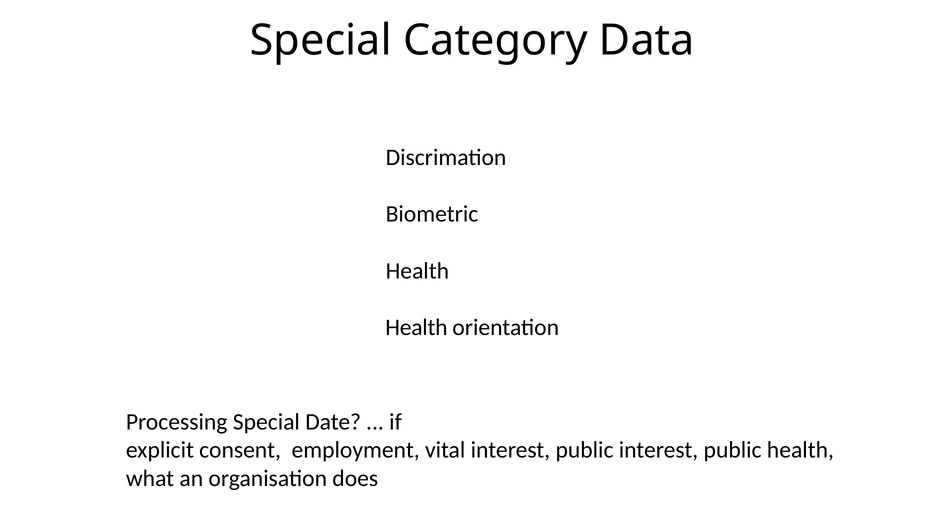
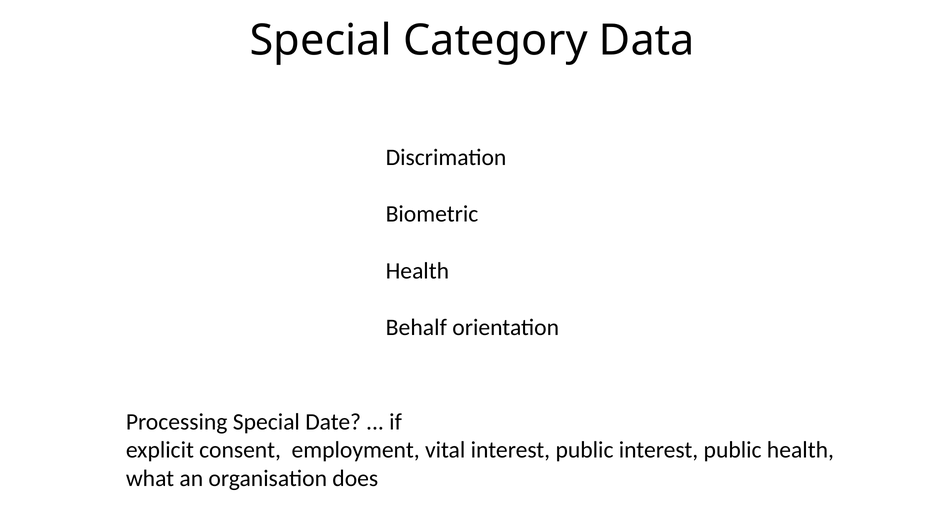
Health at (416, 328): Health -> Behalf
